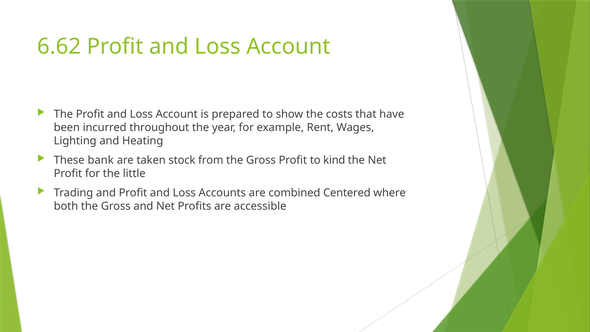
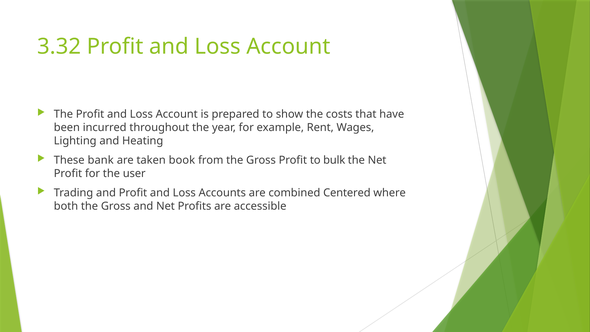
6.62: 6.62 -> 3.32
stock: stock -> book
kind: kind -> bulk
little: little -> user
